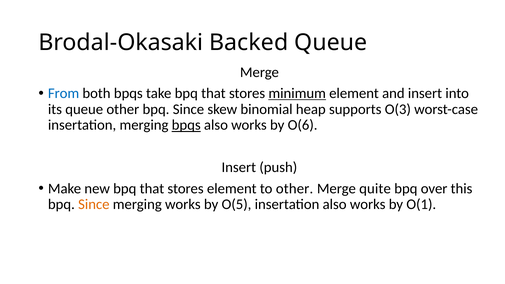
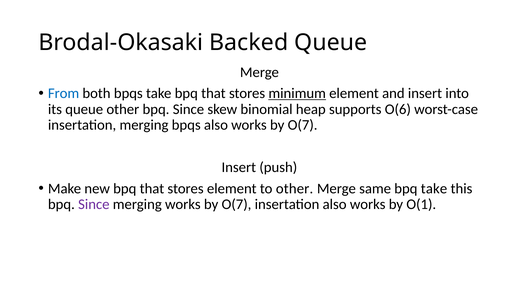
O(3: O(3 -> O(6
bpqs at (186, 125) underline: present -> none
also works by O(6: O(6 -> O(7
quite: quite -> same
bpq over: over -> take
Since at (94, 204) colour: orange -> purple
merging works by O(5: O(5 -> O(7
